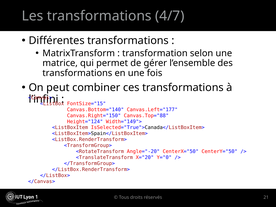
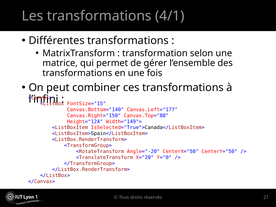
4/7: 4/7 -> 4/1
